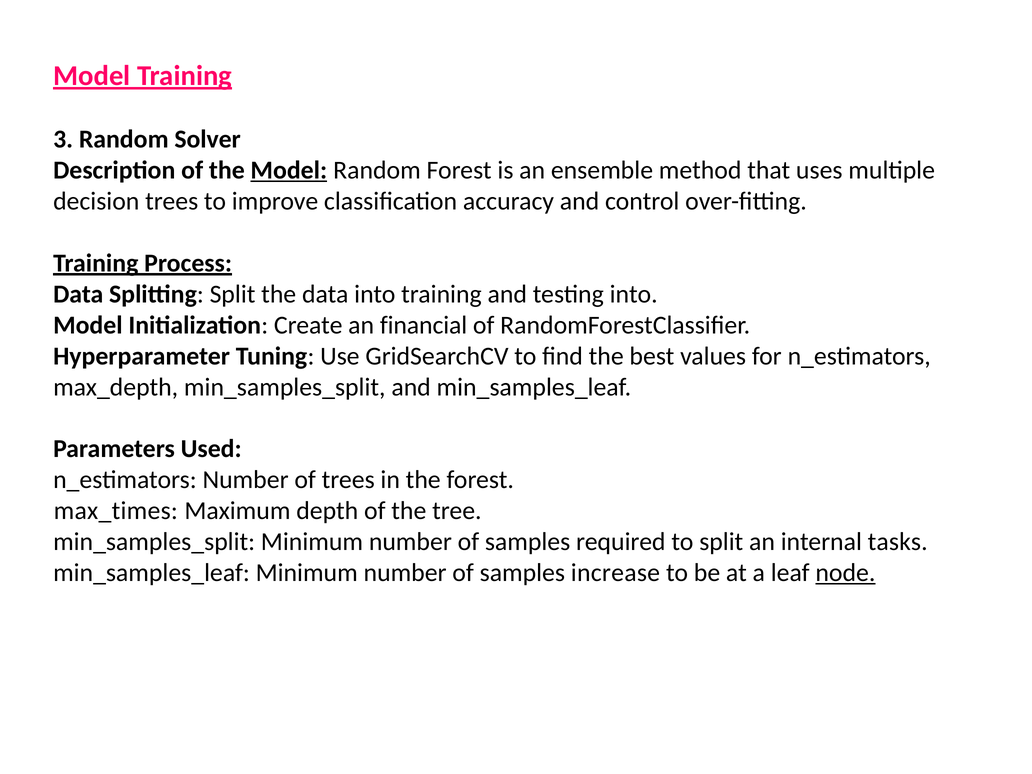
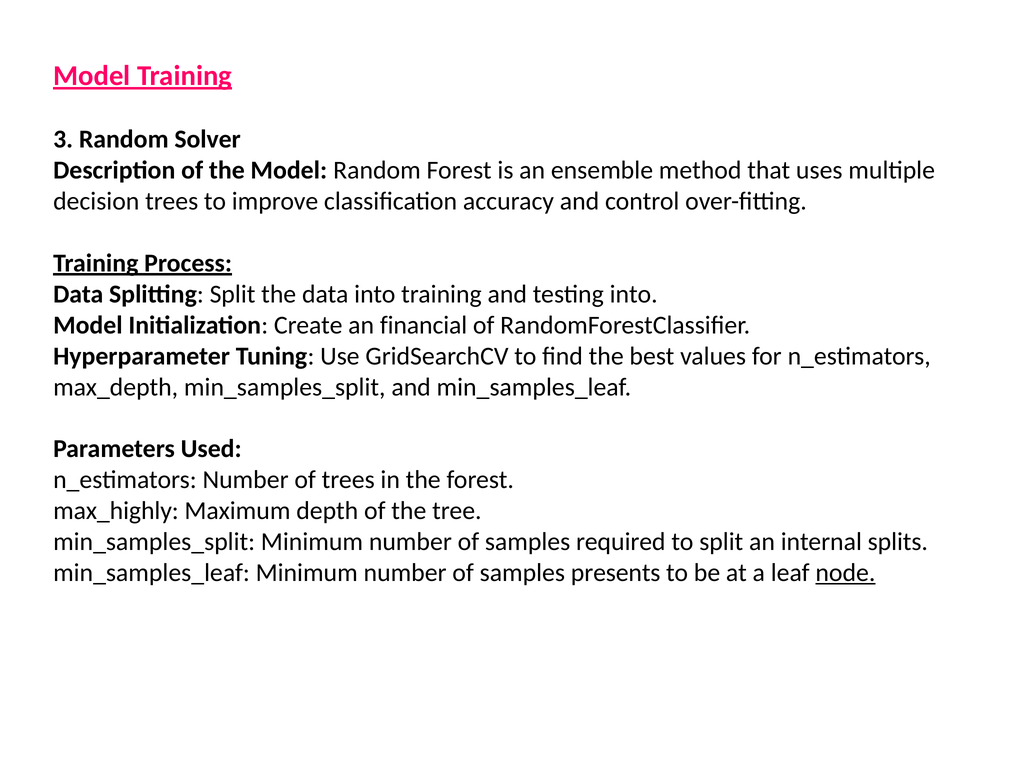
Model at (289, 170) underline: present -> none
max_times: max_times -> max_highly
tasks: tasks -> splits
increase: increase -> presents
